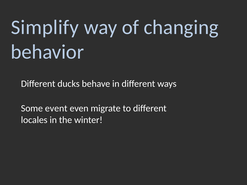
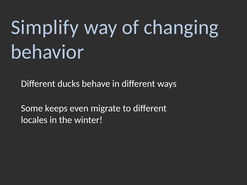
event: event -> keeps
